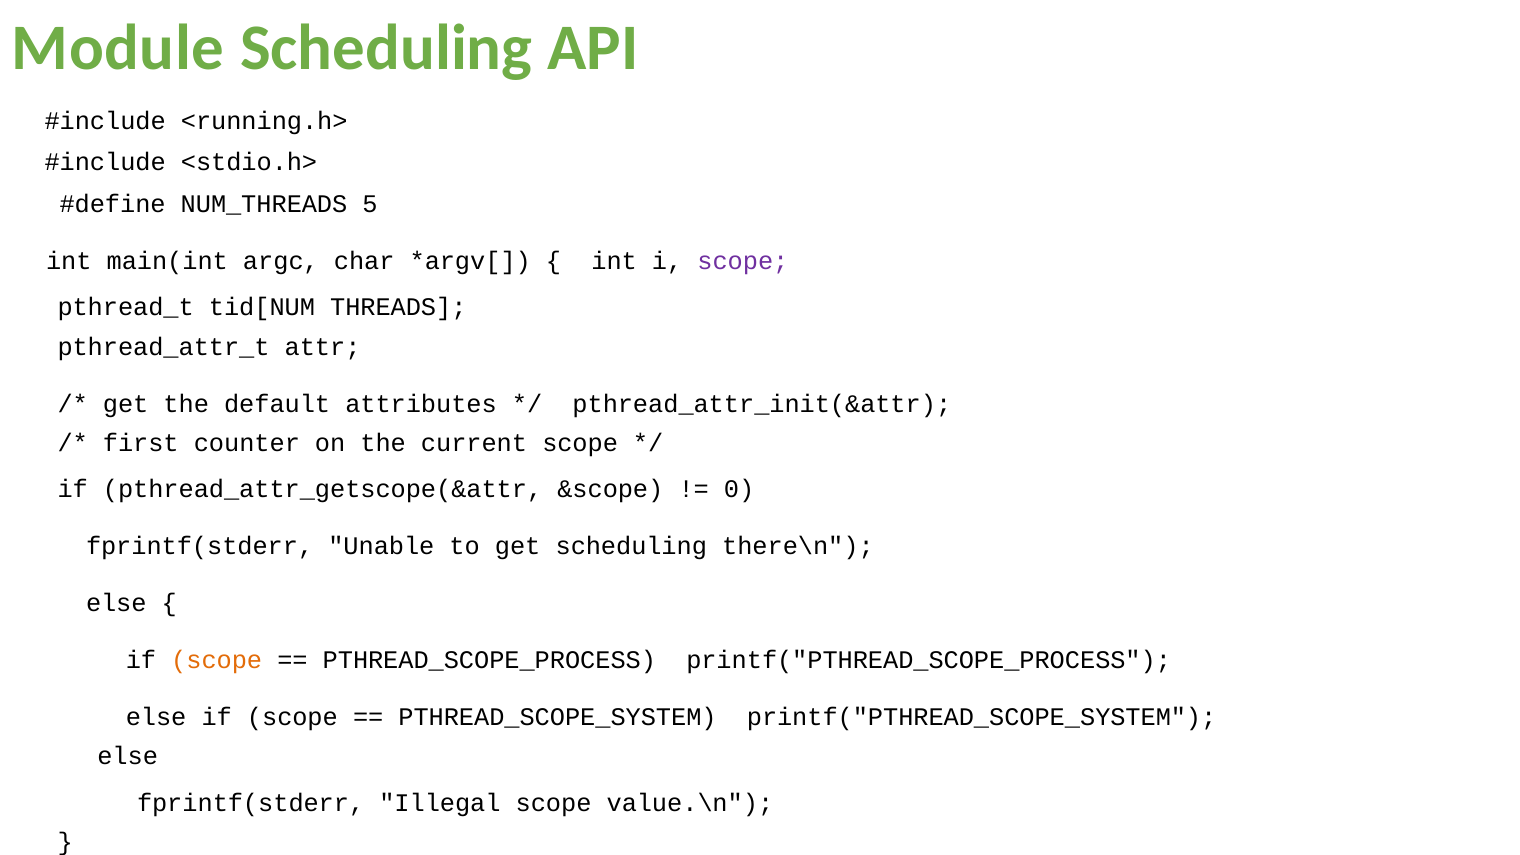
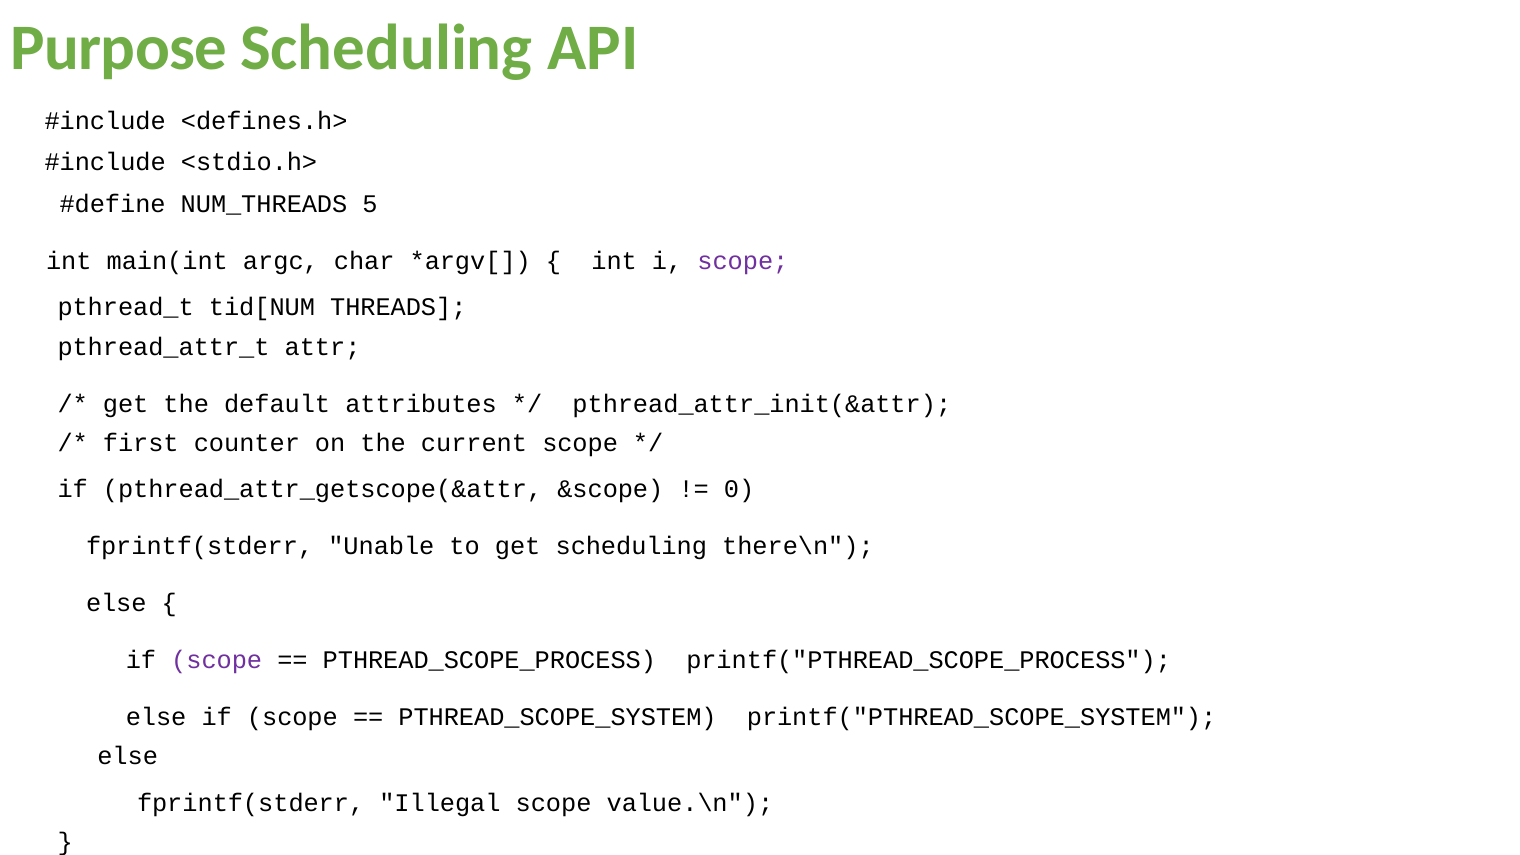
Module: Module -> Purpose
<running.h>: <running.h> -> <defines.h>
scope at (217, 660) colour: orange -> purple
